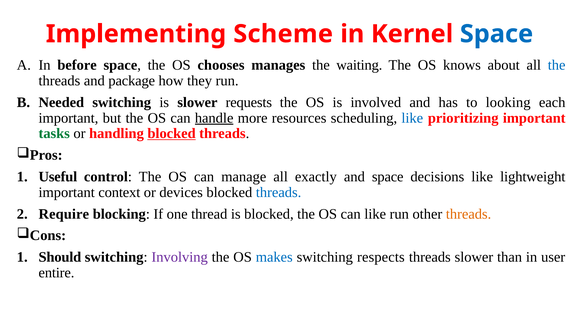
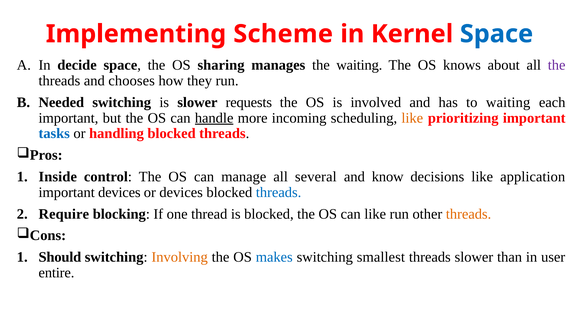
before: before -> decide
chooses: chooses -> sharing
the at (557, 65) colour: blue -> purple
package: package -> chooses
to looking: looking -> waiting
resources: resources -> incoming
like at (412, 118) colour: blue -> orange
tasks colour: green -> blue
blocked at (172, 134) underline: present -> none
Useful: Useful -> Inside
exactly: exactly -> several
and space: space -> know
lightweight: lightweight -> application
important context: context -> devices
Involving colour: purple -> orange
respects: respects -> smallest
